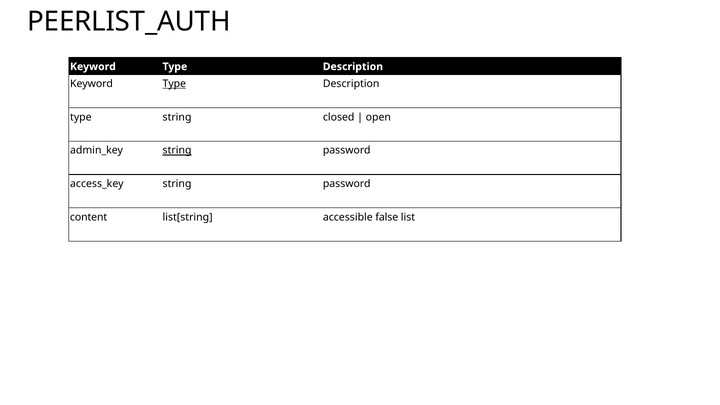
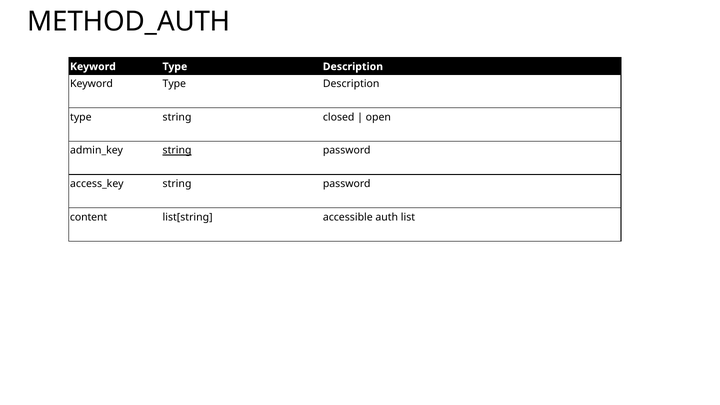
PEERLIST_AUTH: PEERLIST_AUTH -> METHOD_AUTH
Type at (174, 84) underline: present -> none
false: false -> auth
